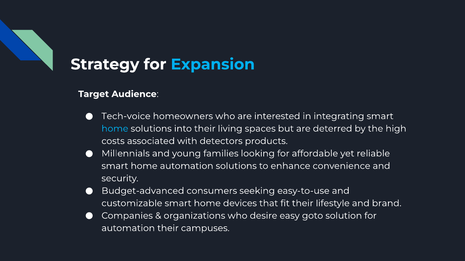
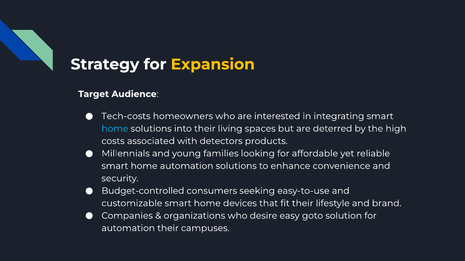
Expansion colour: light blue -> yellow
Tech-voice: Tech-voice -> Tech-costs
Budget-advanced: Budget-advanced -> Budget-controlled
